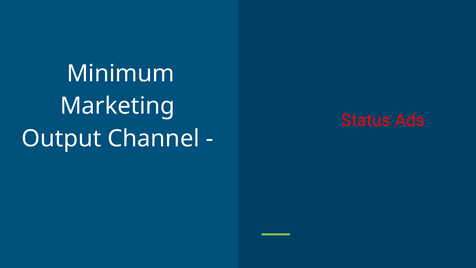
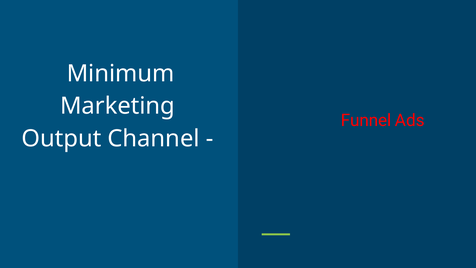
Status: Status -> Funnel
